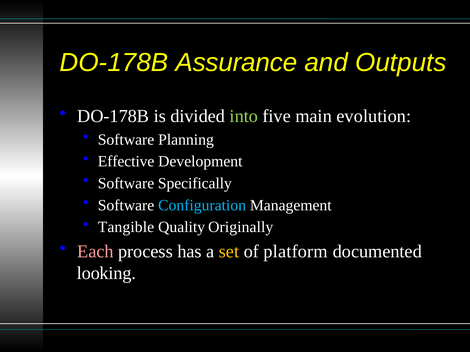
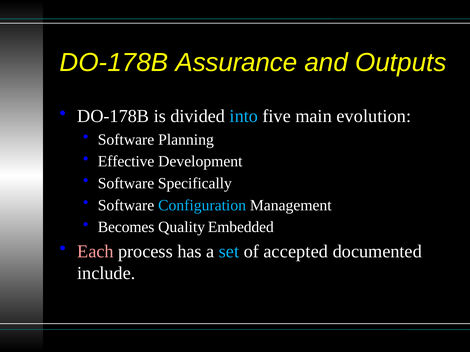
into colour: light green -> light blue
Tangible: Tangible -> Becomes
Originally: Originally -> Embedded
set colour: yellow -> light blue
platform: platform -> accepted
looking: looking -> include
